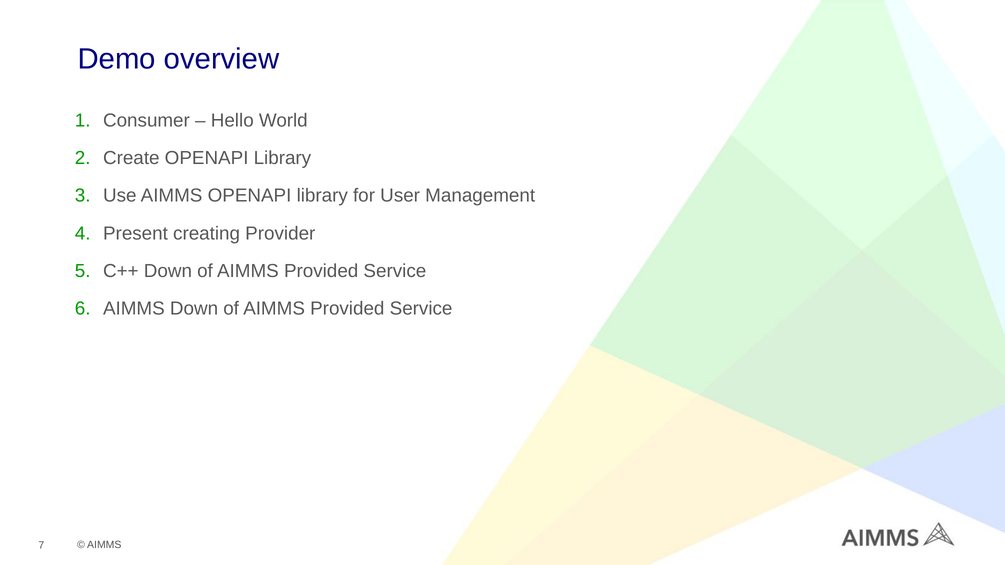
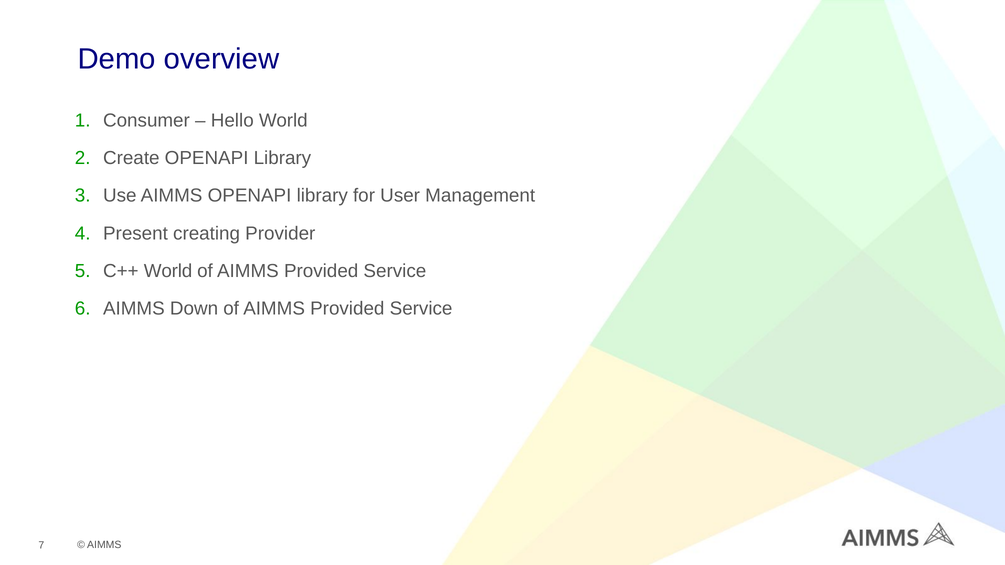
C++ Down: Down -> World
